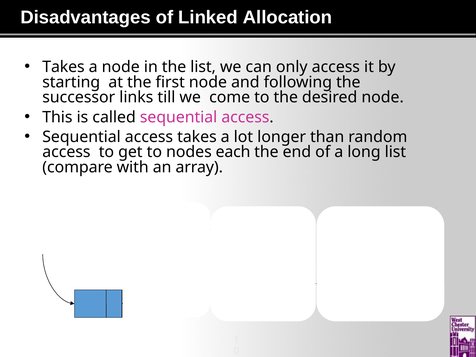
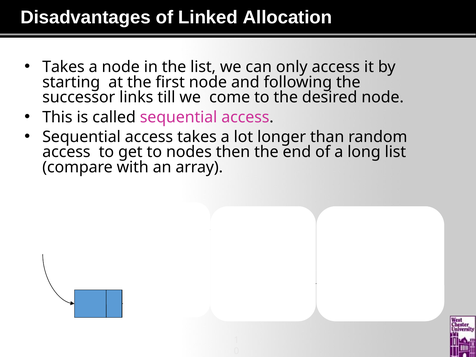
each: each -> then
